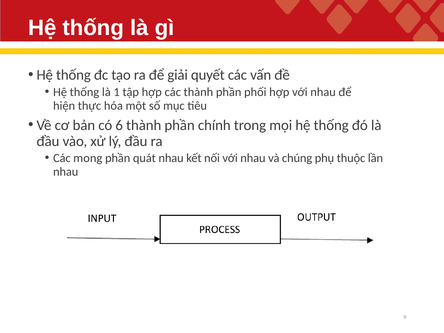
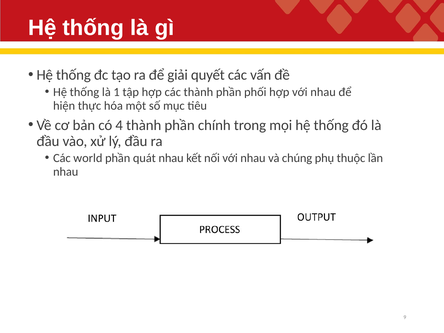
6: 6 -> 4
mong: mong -> world
